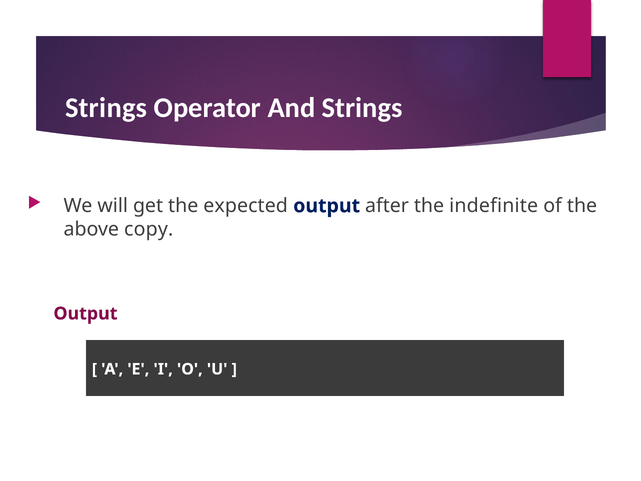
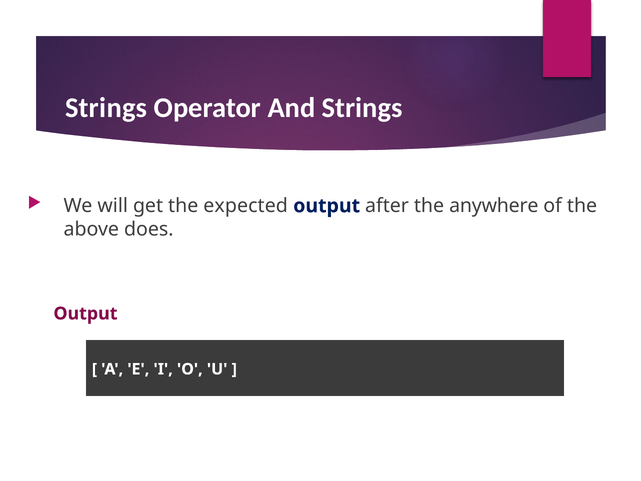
indefinite: indefinite -> anywhere
copy: copy -> does
